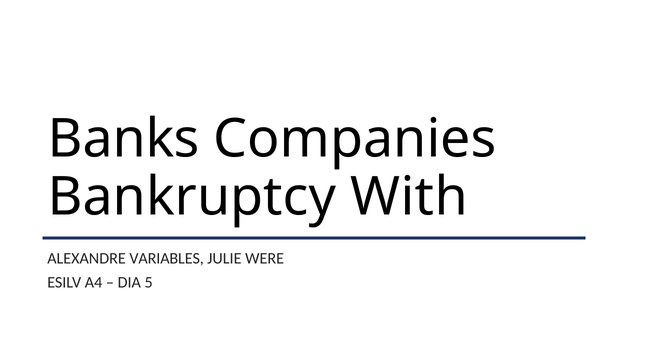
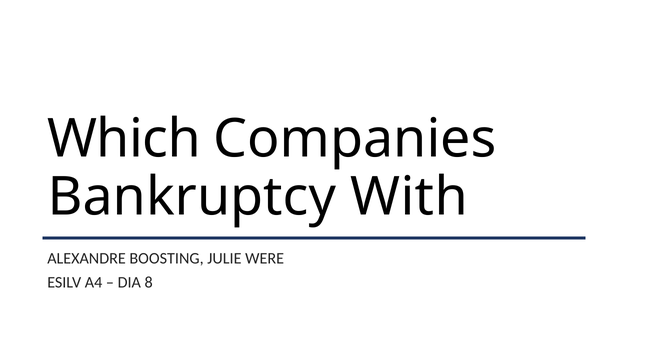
Banks: Banks -> Which
VARIABLES: VARIABLES -> BOOSTING
5: 5 -> 8
